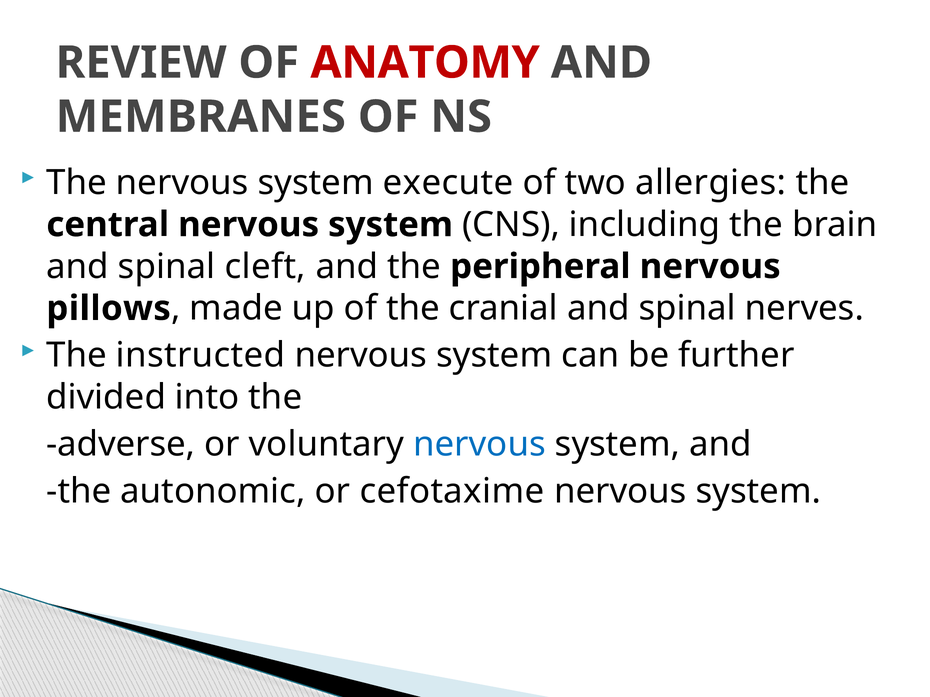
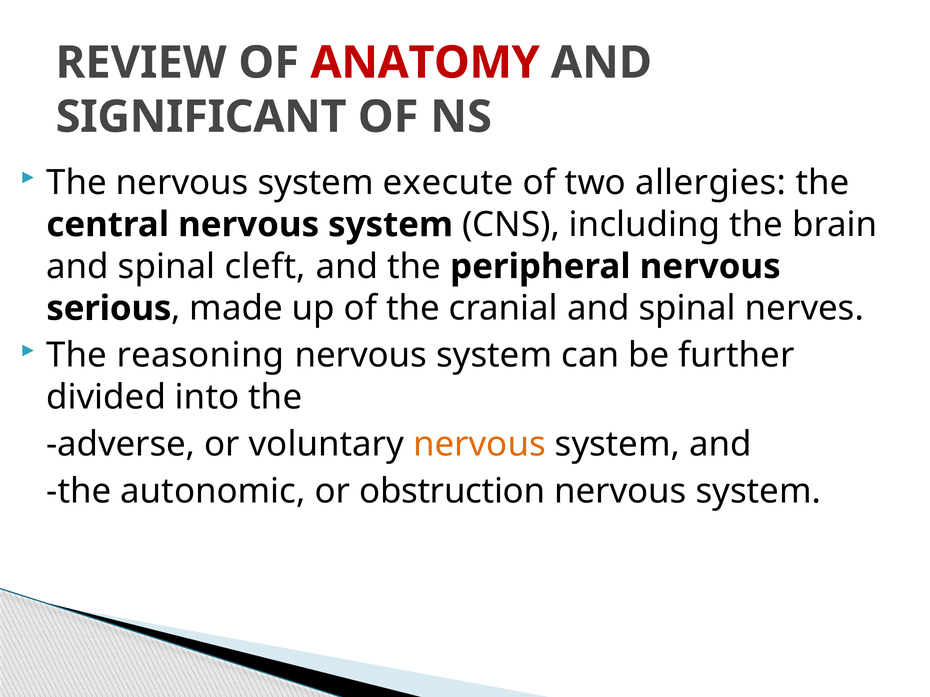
MEMBRANES: MEMBRANES -> SIGNIFICANT
pillows: pillows -> serious
instructed: instructed -> reasoning
nervous at (479, 445) colour: blue -> orange
cefotaxime: cefotaxime -> obstruction
